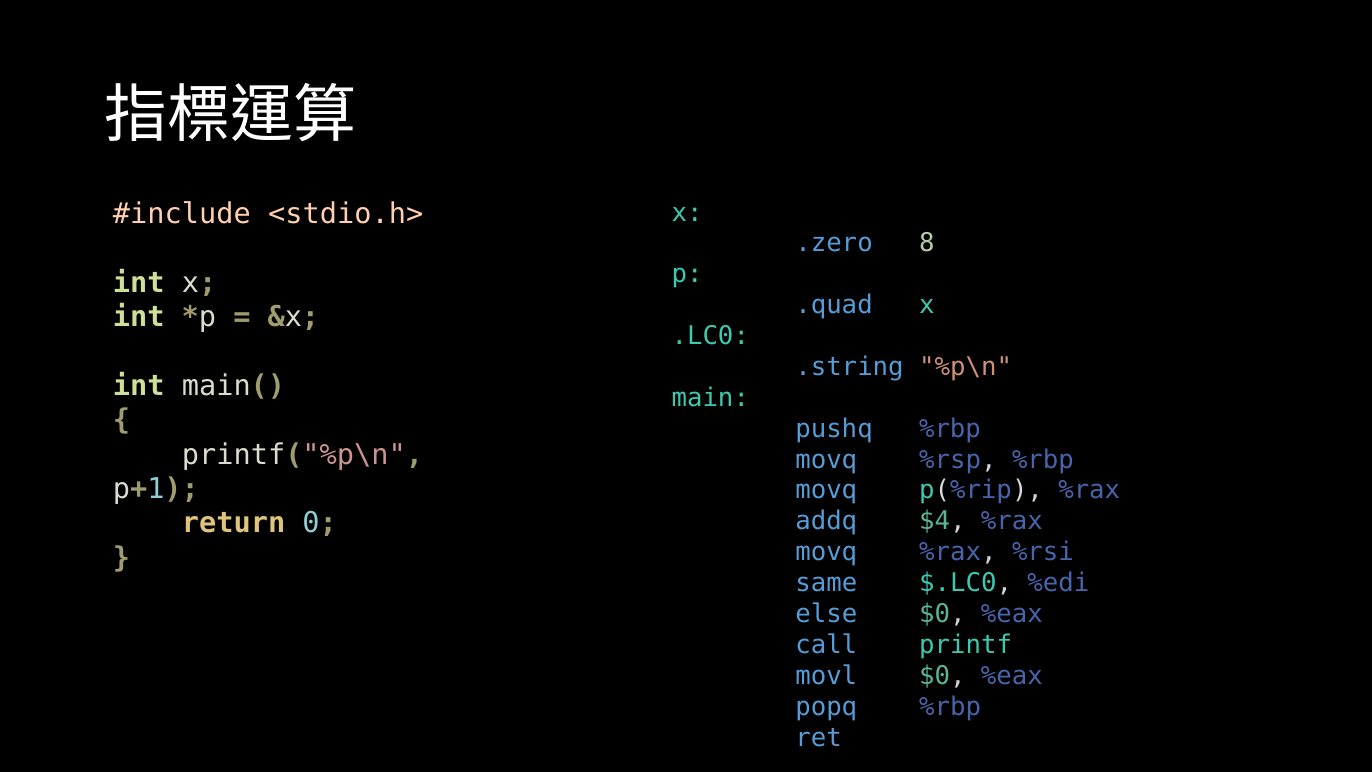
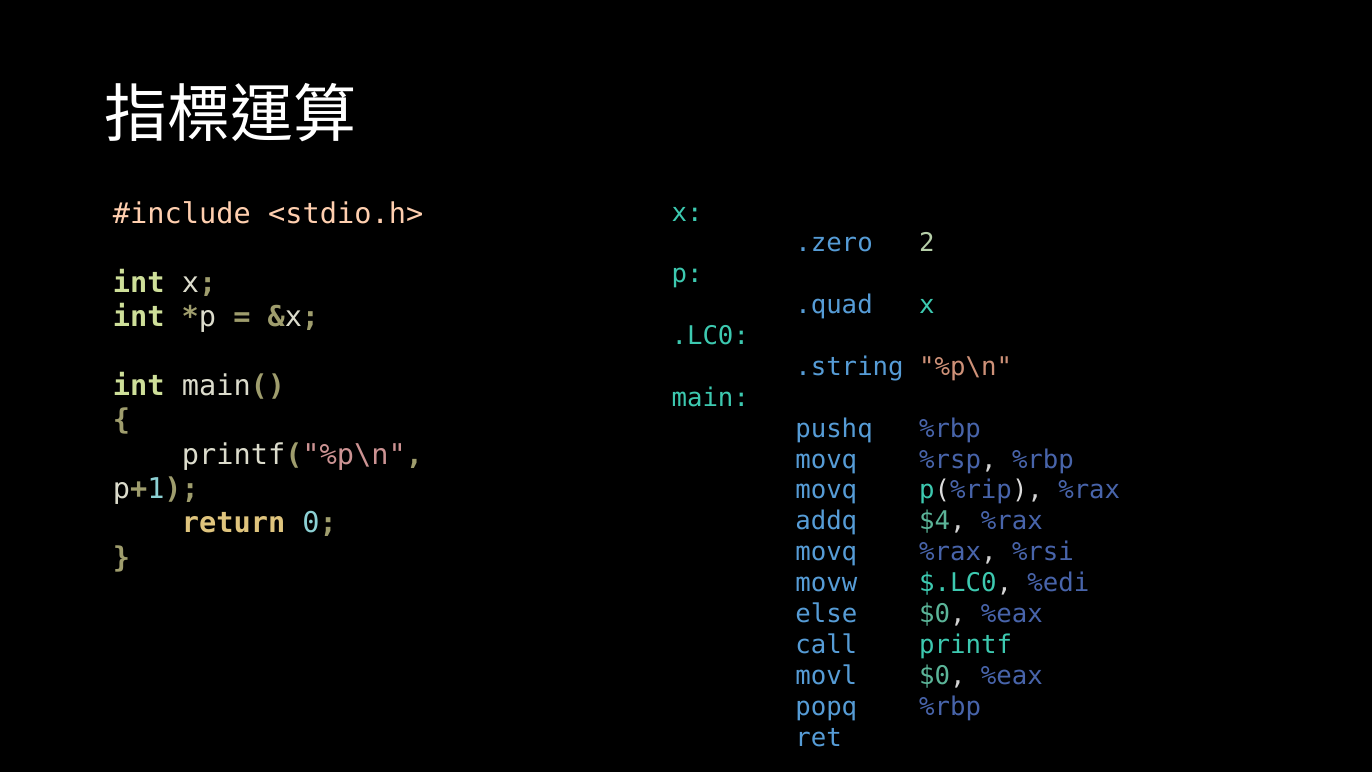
8: 8 -> 2
same: same -> movw
